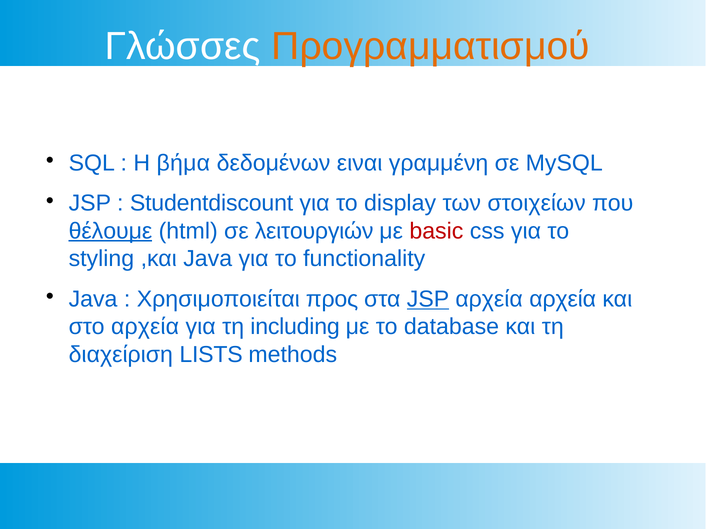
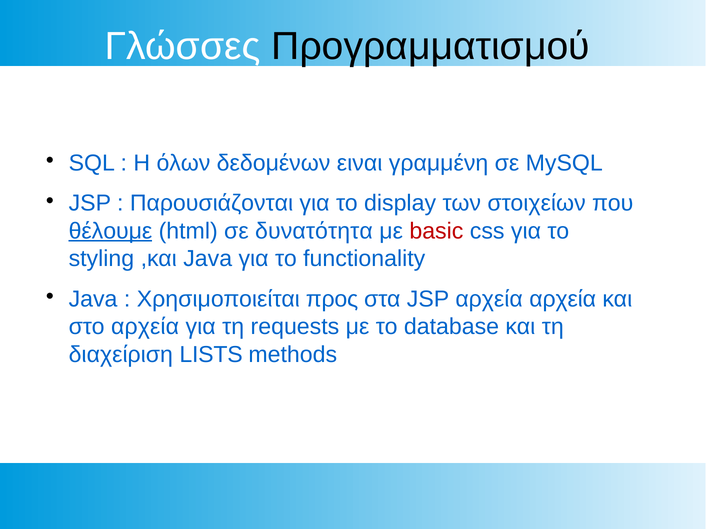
Προγραμματισμού colour: orange -> black
βήμα: βήμα -> όλων
Studentdiscount: Studentdiscount -> Παρουσιάζονται
λειτουργιών: λειτουργιών -> δυνατότητα
JSP at (428, 299) underline: present -> none
including: including -> requests
